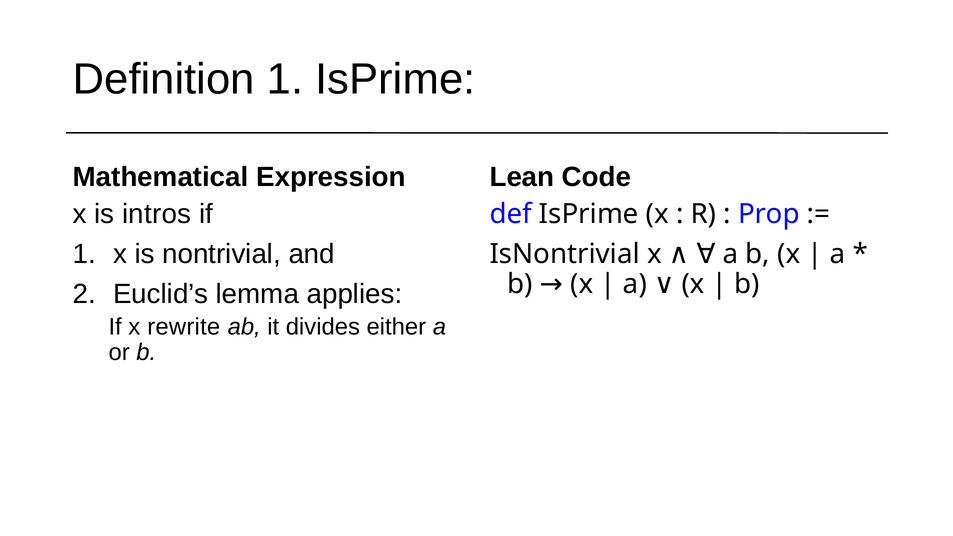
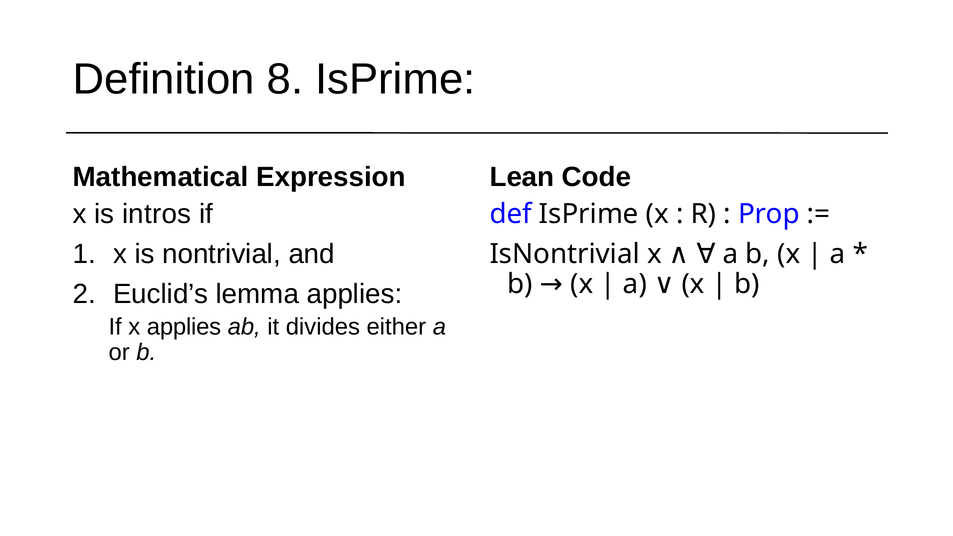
Definition 1: 1 -> 8
x rewrite: rewrite -> applies
